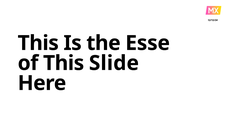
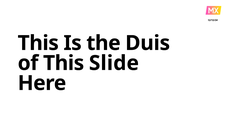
Esse: Esse -> Duis
